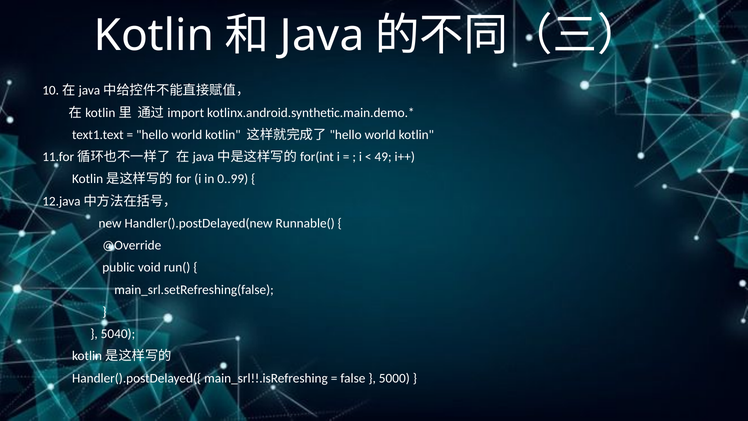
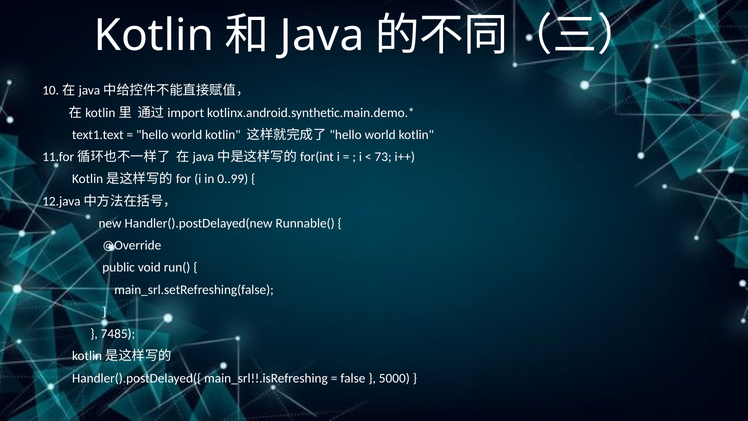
49: 49 -> 73
5040: 5040 -> 7485
